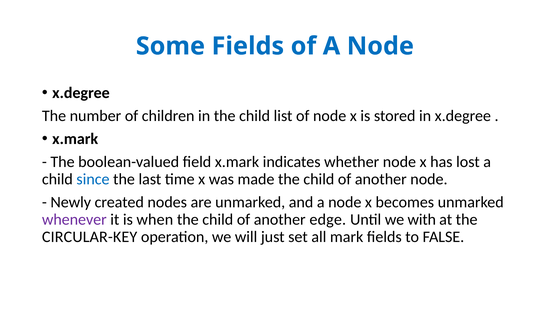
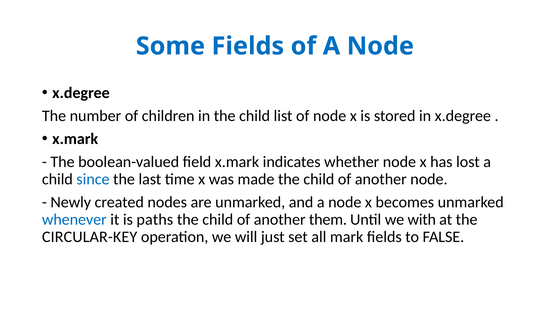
whenever colour: purple -> blue
when: when -> paths
edge: edge -> them
